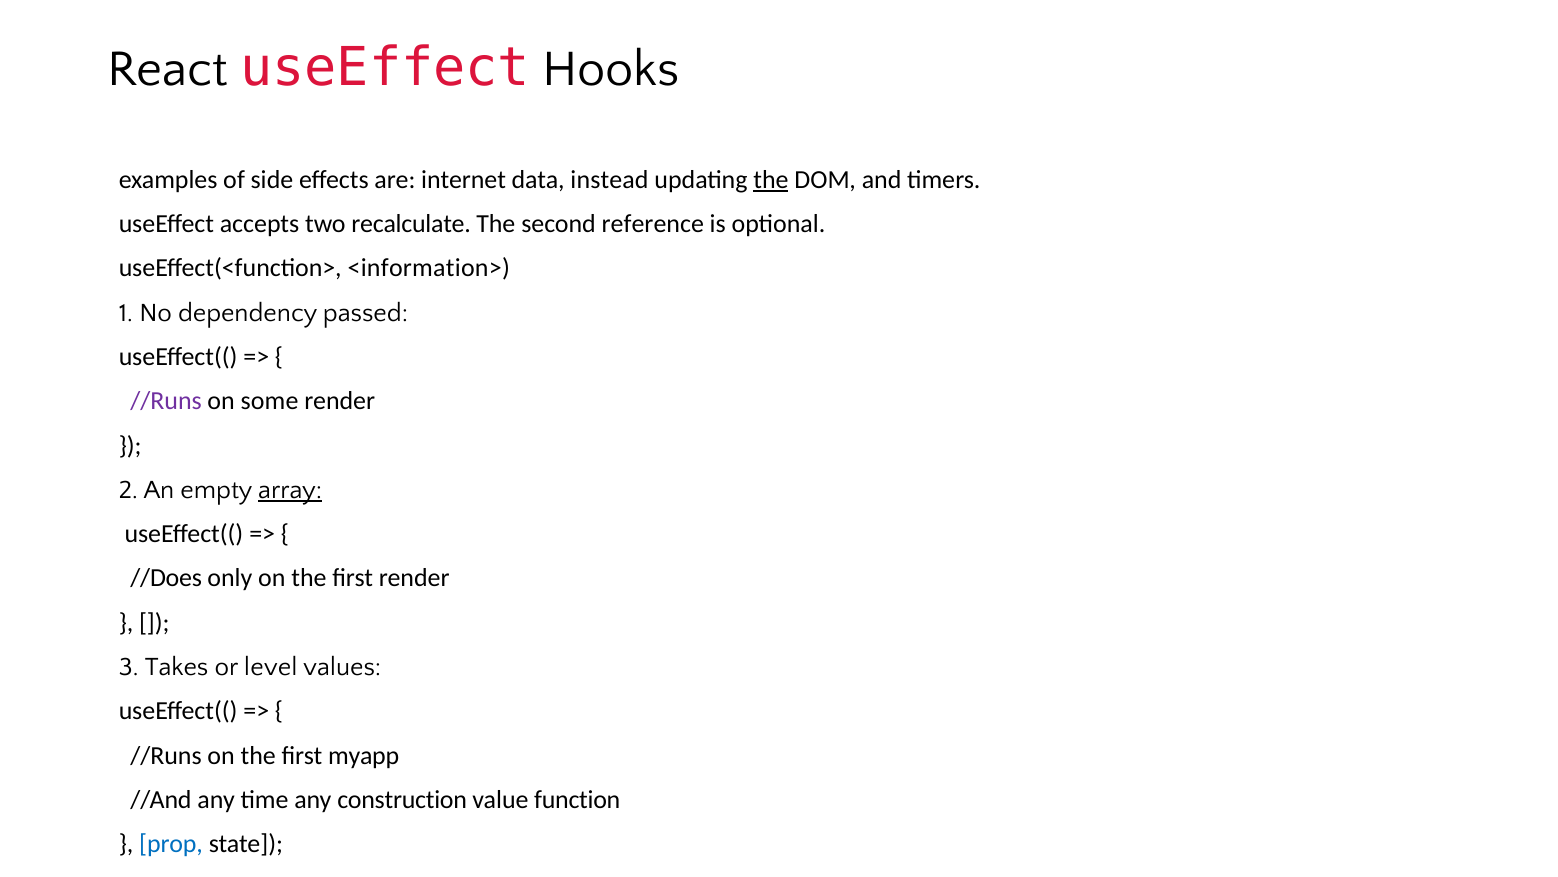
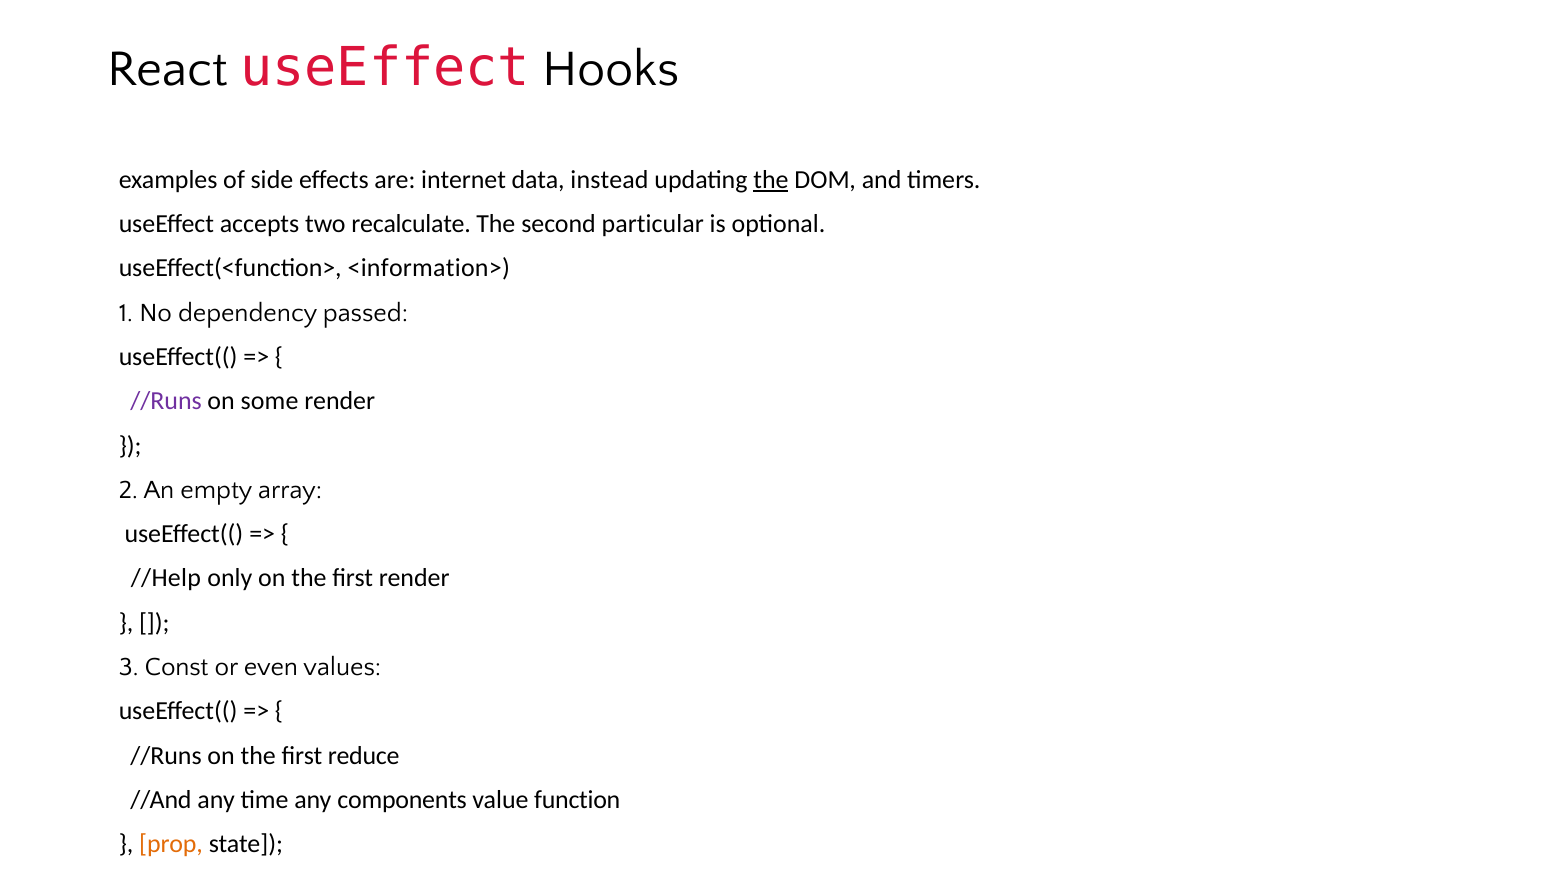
reference: reference -> particular
array underline: present -> none
//Does: //Does -> //Help
Takes: Takes -> Const
level: level -> even
myapp: myapp -> reduce
any construction: construction -> components
prop colour: blue -> orange
